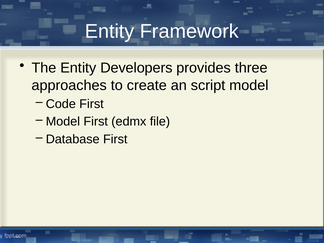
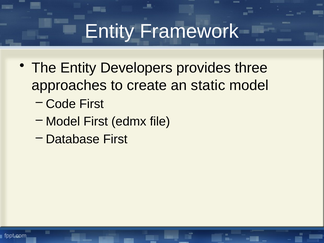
script: script -> static
